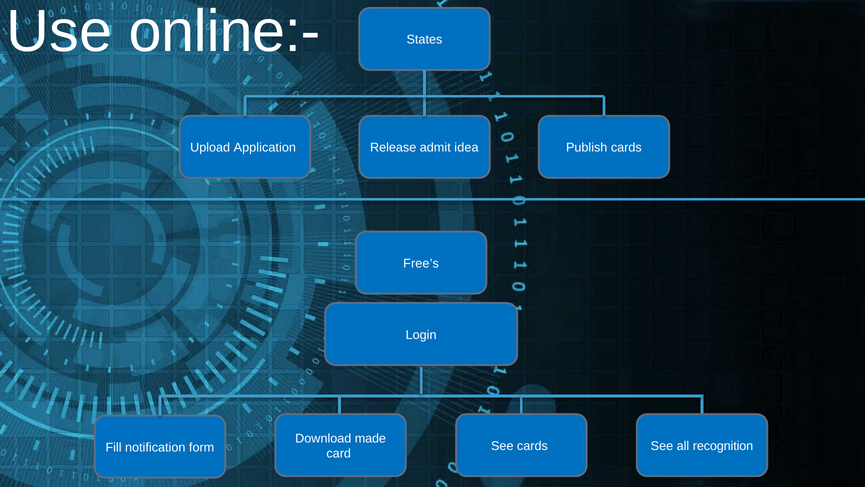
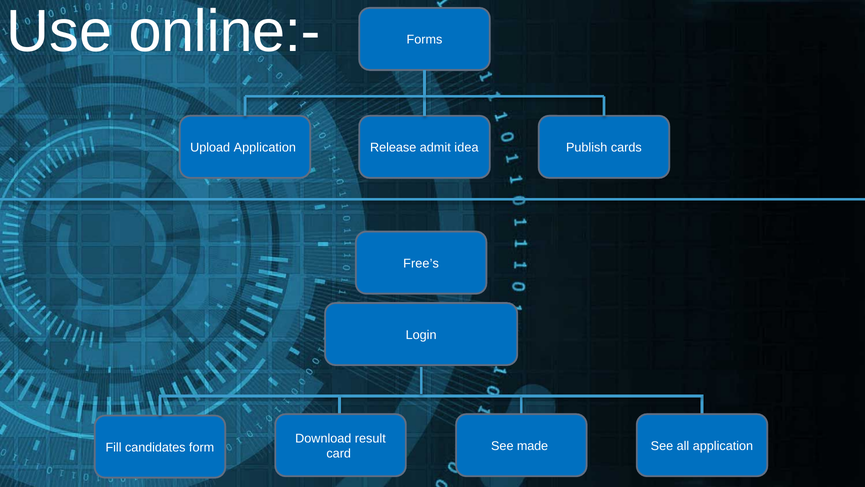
States: States -> Forms
made: made -> result
See cards: cards -> made
all recognition: recognition -> application
notification: notification -> candidates
